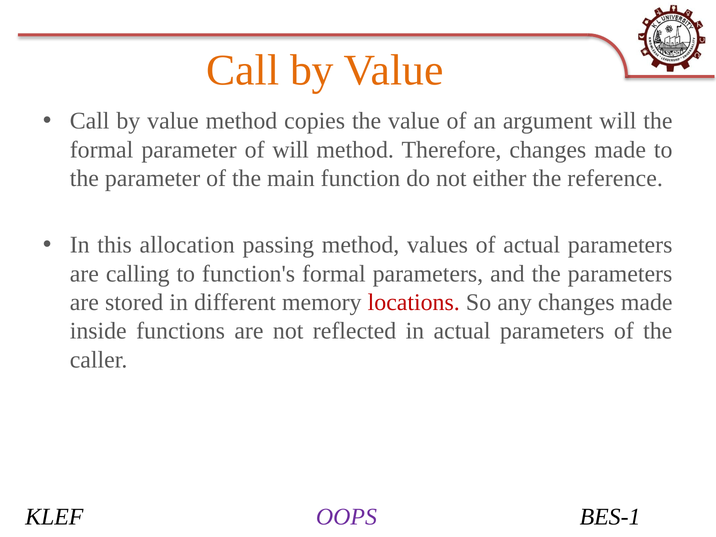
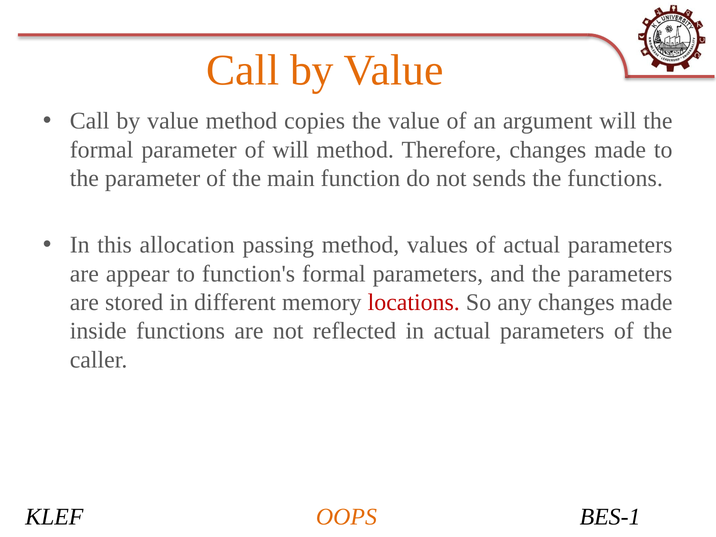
either: either -> sends
the reference: reference -> functions
calling: calling -> appear
OOPS colour: purple -> orange
